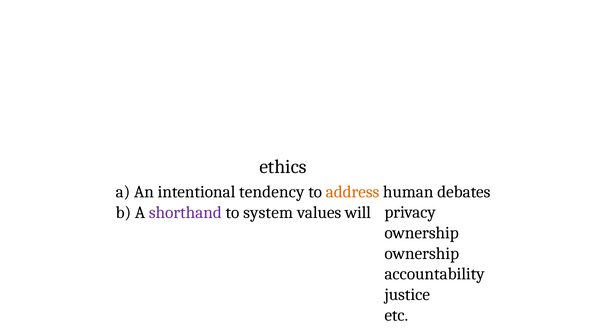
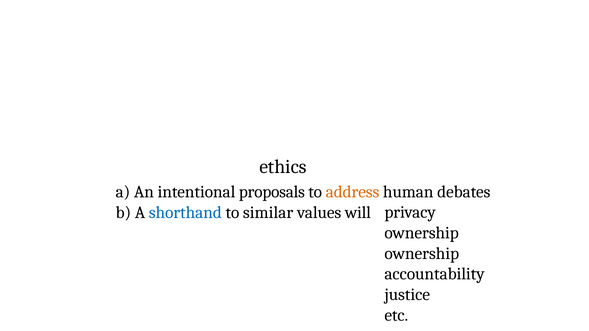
tendency: tendency -> proposals
shorthand colour: purple -> blue
system: system -> similar
